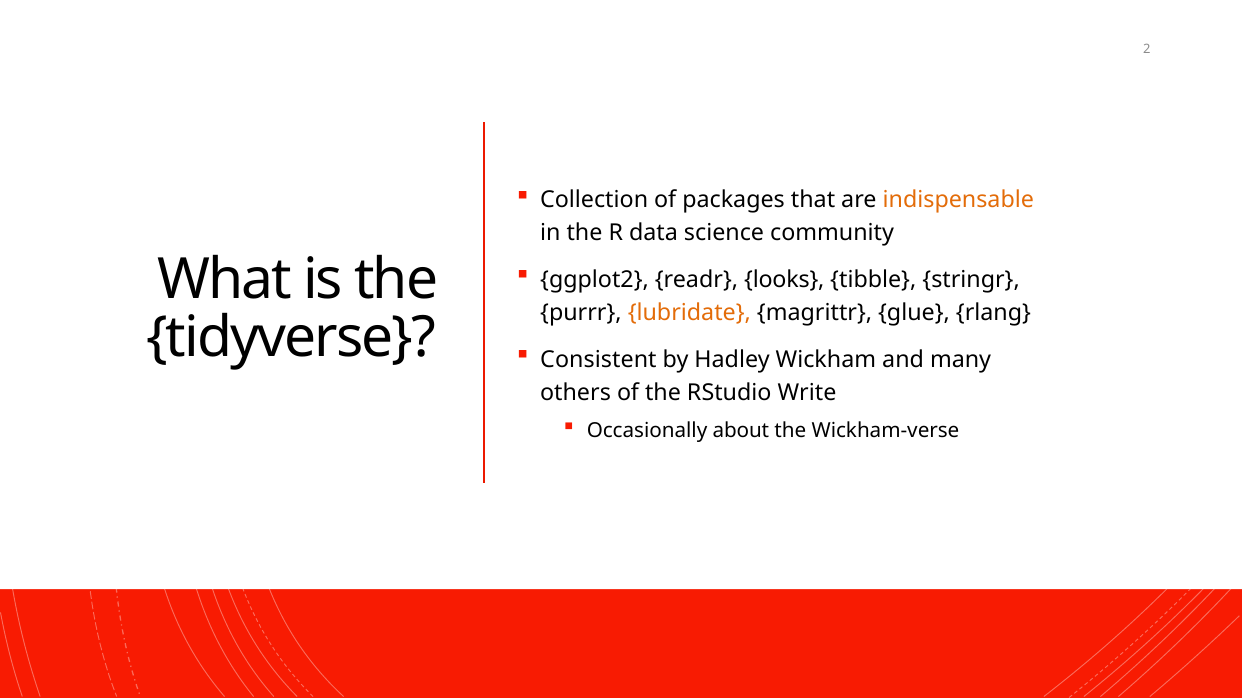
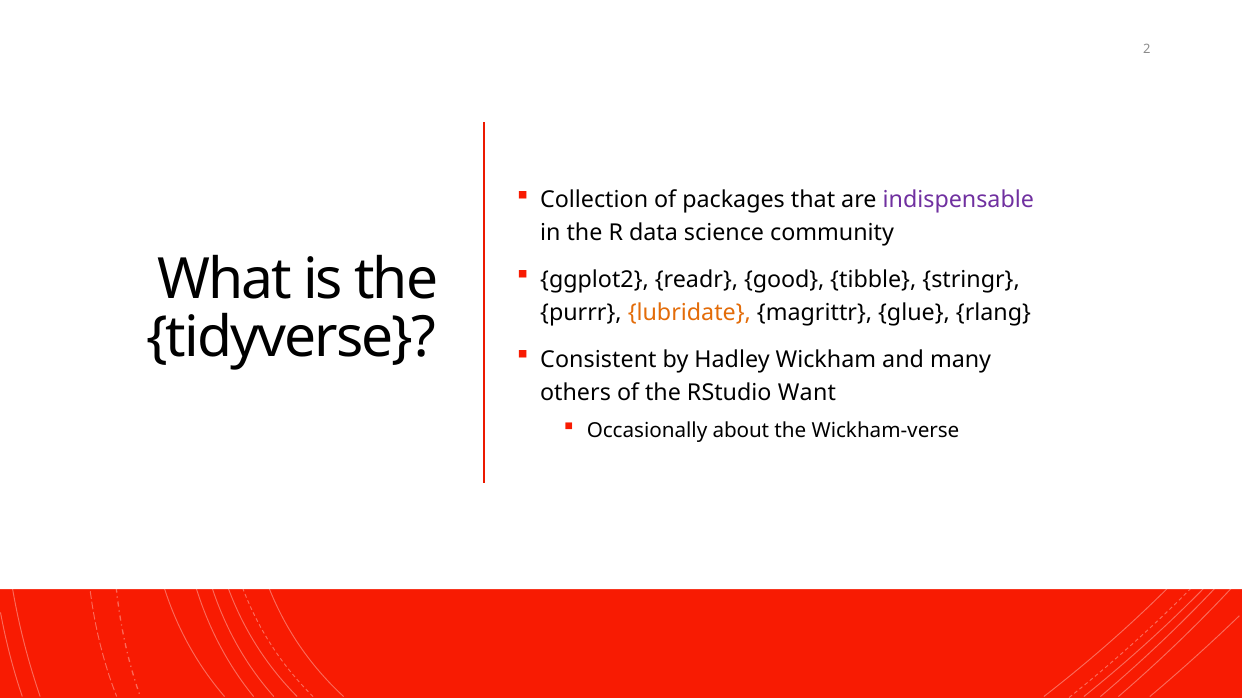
indispensable colour: orange -> purple
looks: looks -> good
Write: Write -> Want
